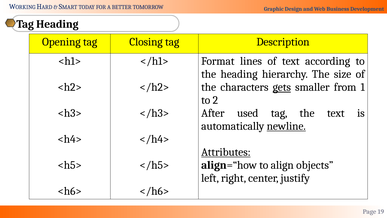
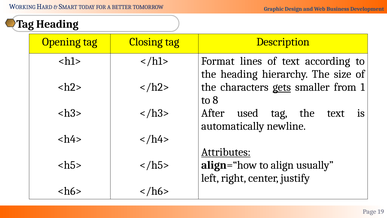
2: 2 -> 8
newline underline: present -> none
objects: objects -> usually
